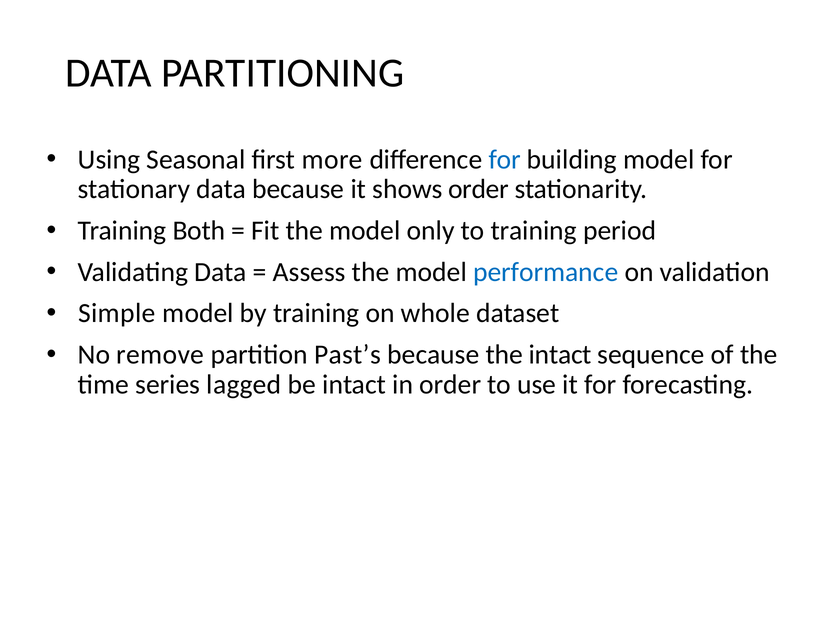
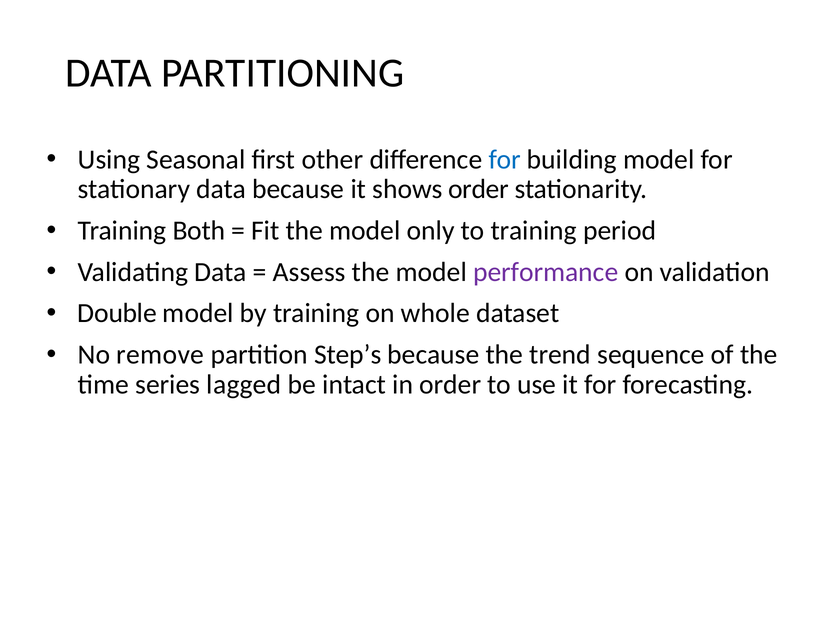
more: more -> other
performance colour: blue -> purple
Simple: Simple -> Double
Past’s: Past’s -> Step’s
the intact: intact -> trend
